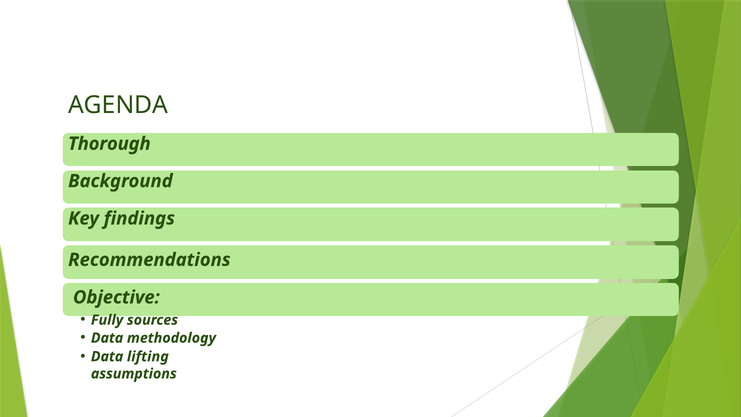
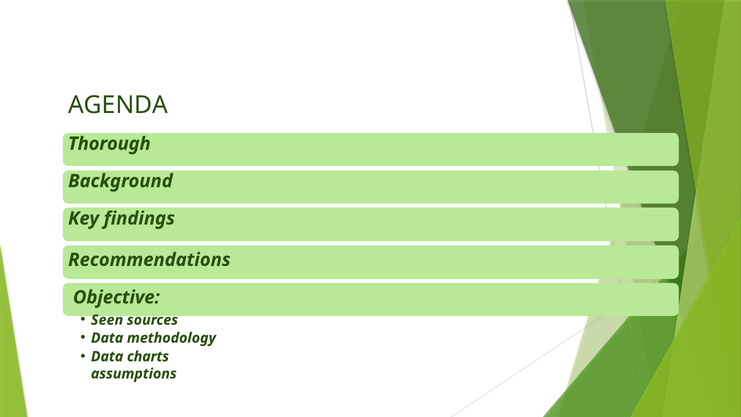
Fully: Fully -> Seen
lifting: lifting -> charts
